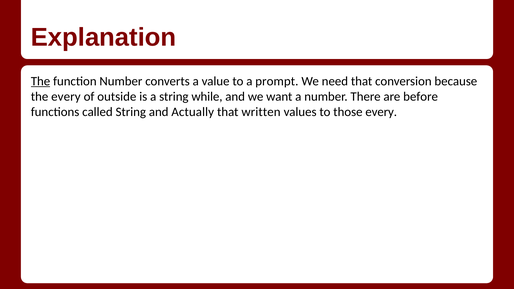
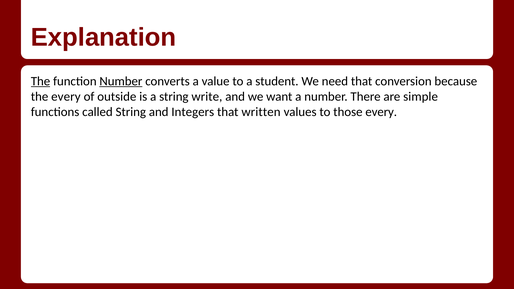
Number at (121, 81) underline: none -> present
prompt: prompt -> student
while: while -> write
before: before -> simple
Actually: Actually -> Integers
